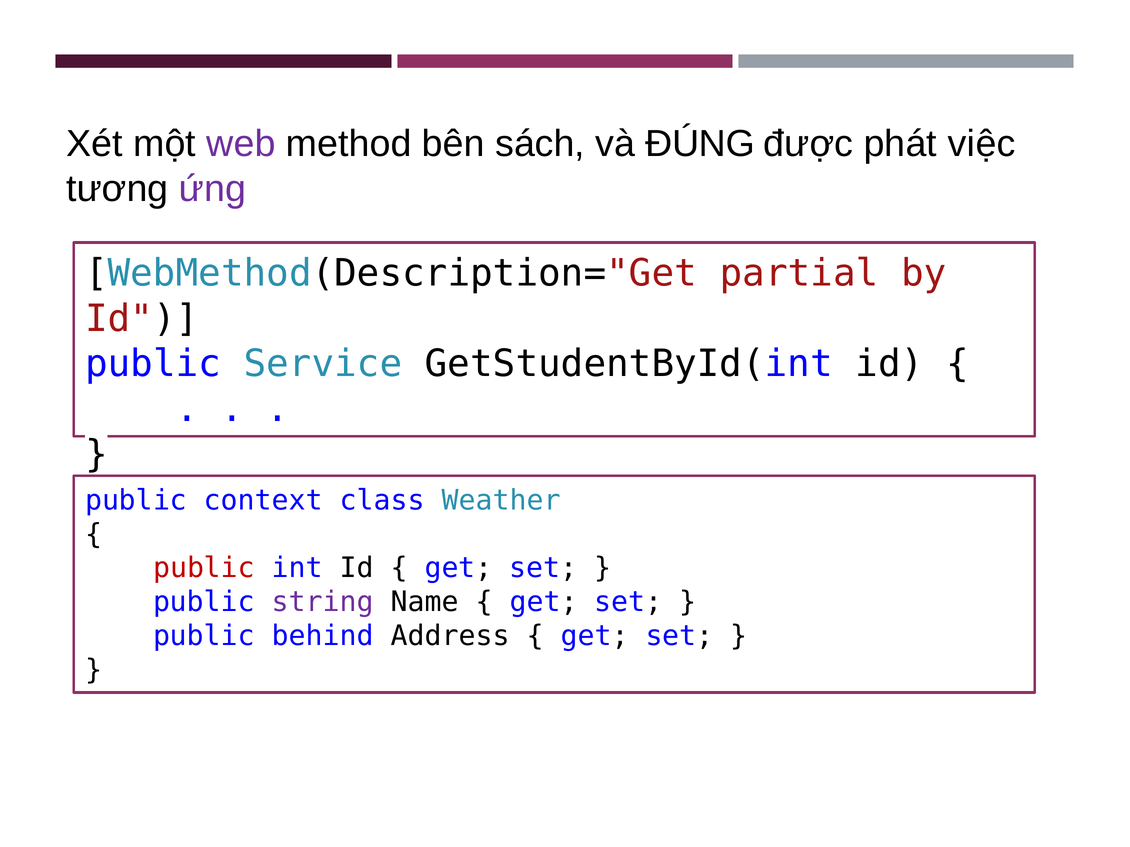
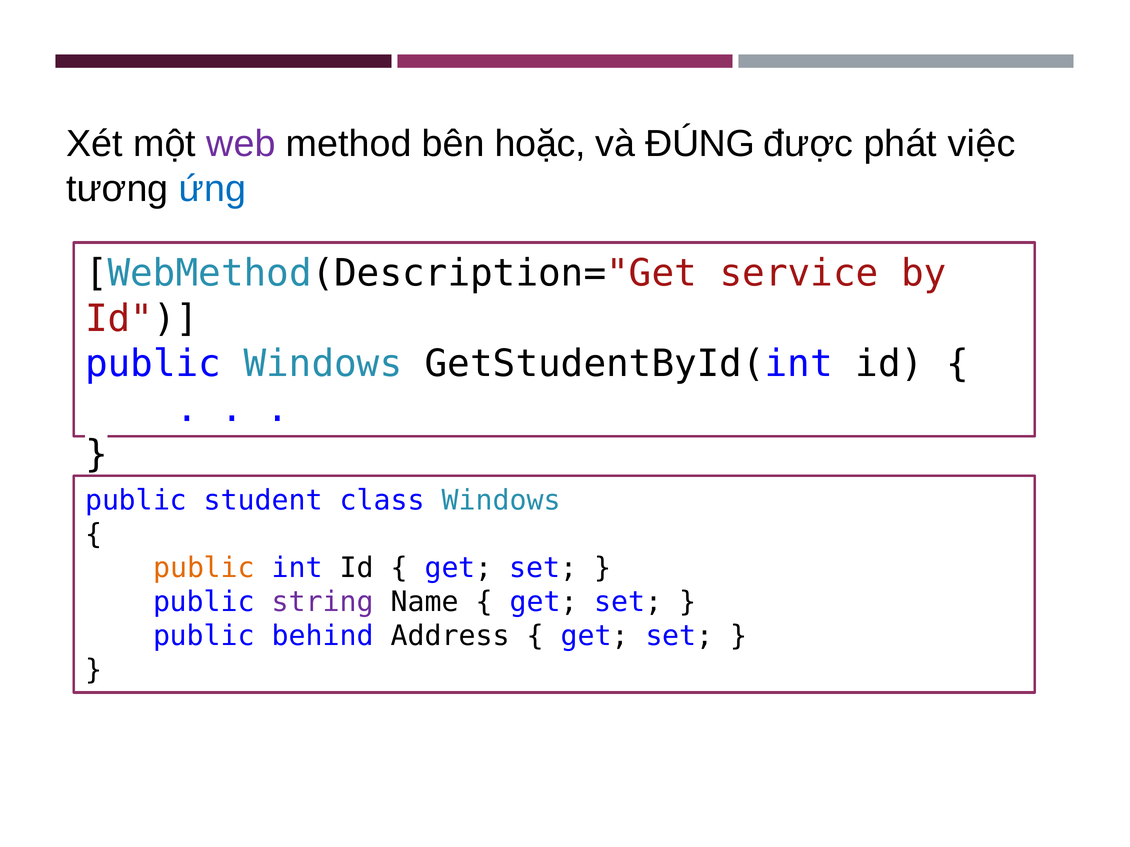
sách: sách -> hoặc
ứng colour: purple -> blue
partial: partial -> service
public Service: Service -> Windows
context: context -> student
class Weather: Weather -> Windows
public at (204, 568) colour: red -> orange
